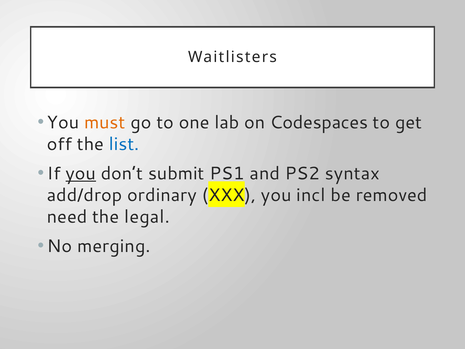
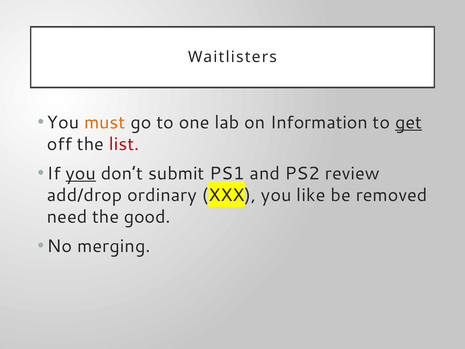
Codespaces: Codespaces -> Information
get underline: none -> present
list colour: blue -> red
syntax: syntax -> review
incl: incl -> like
legal: legal -> good
